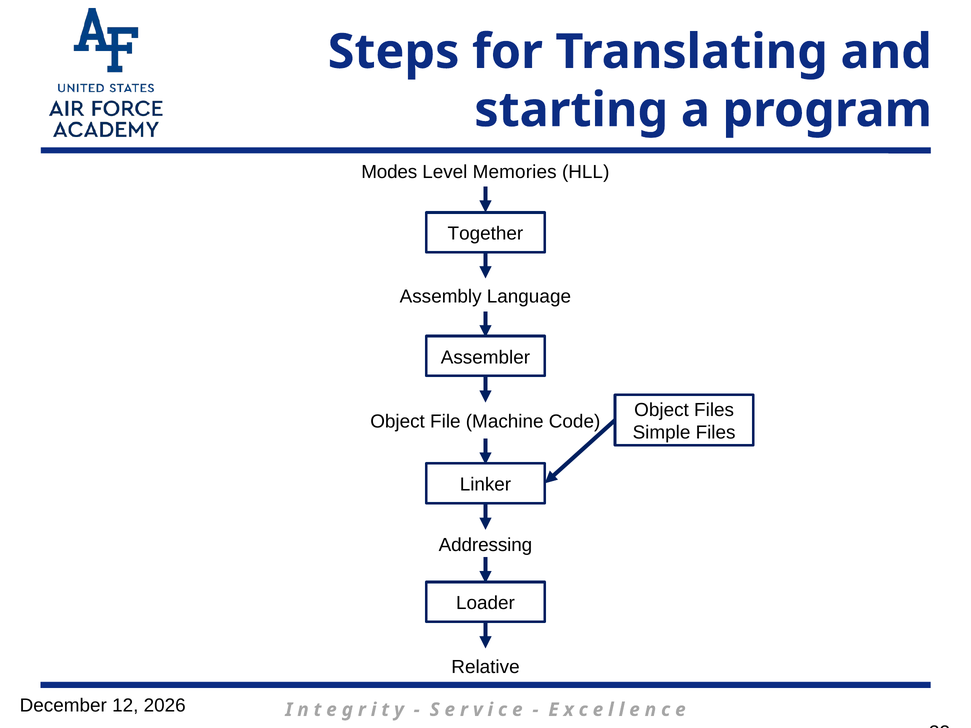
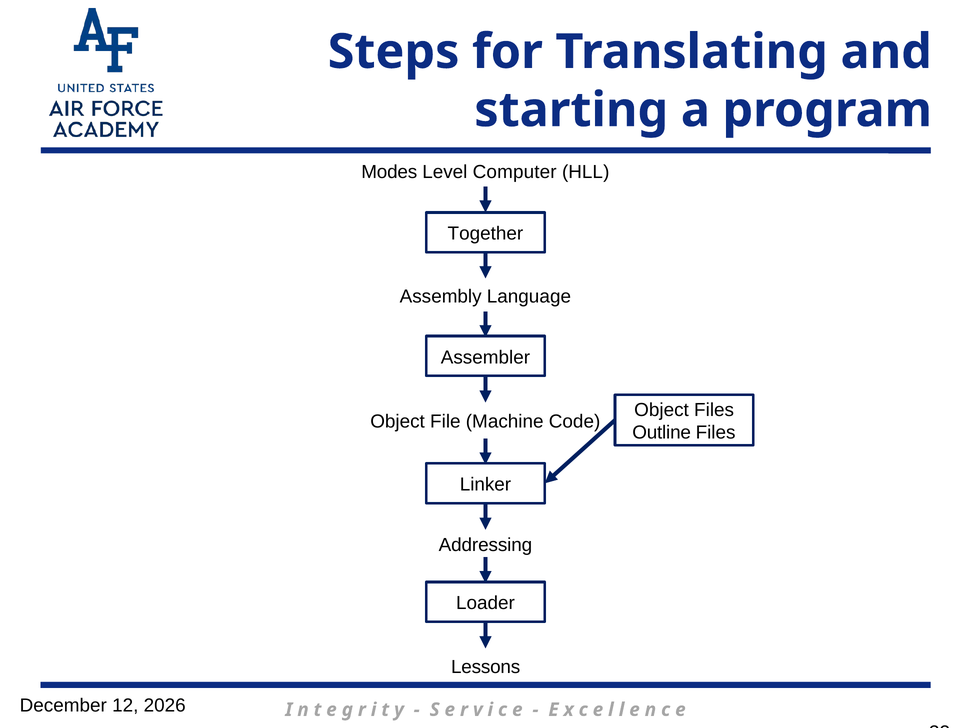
Memories: Memories -> Computer
Simple: Simple -> Outline
Relative: Relative -> Lessons
